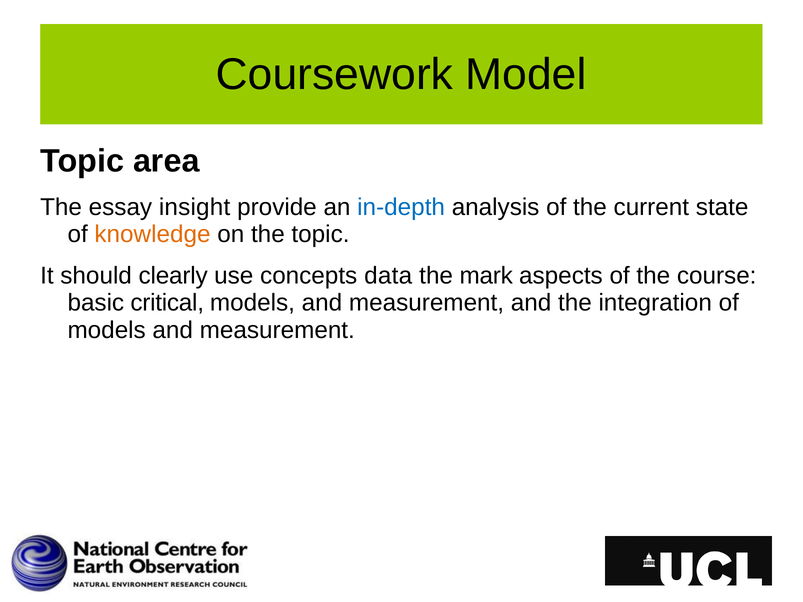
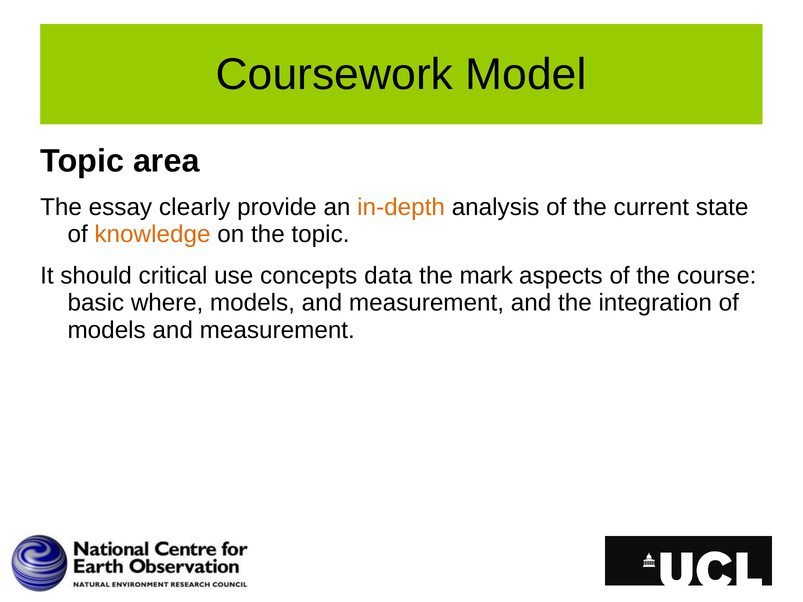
insight: insight -> clearly
in-depth colour: blue -> orange
clearly: clearly -> critical
critical: critical -> where
